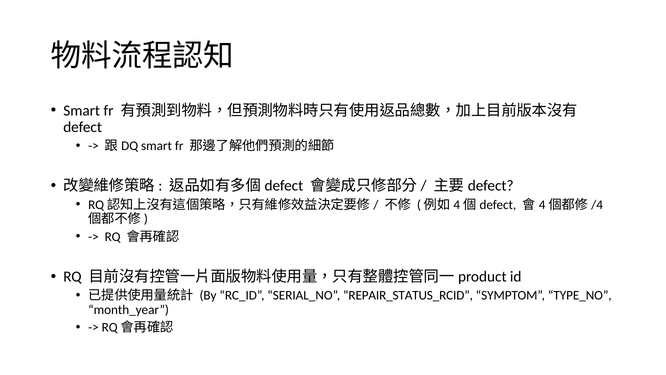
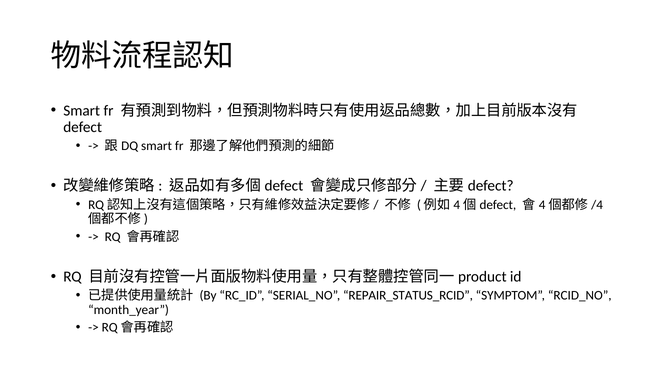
TYPE_NO: TYPE_NO -> RCID_NO
